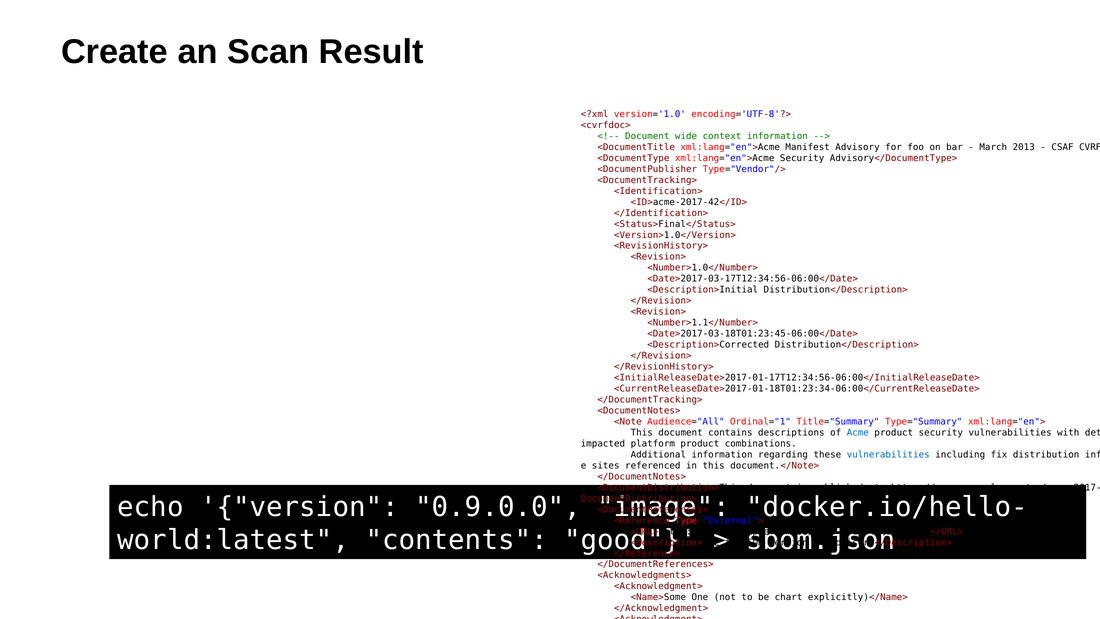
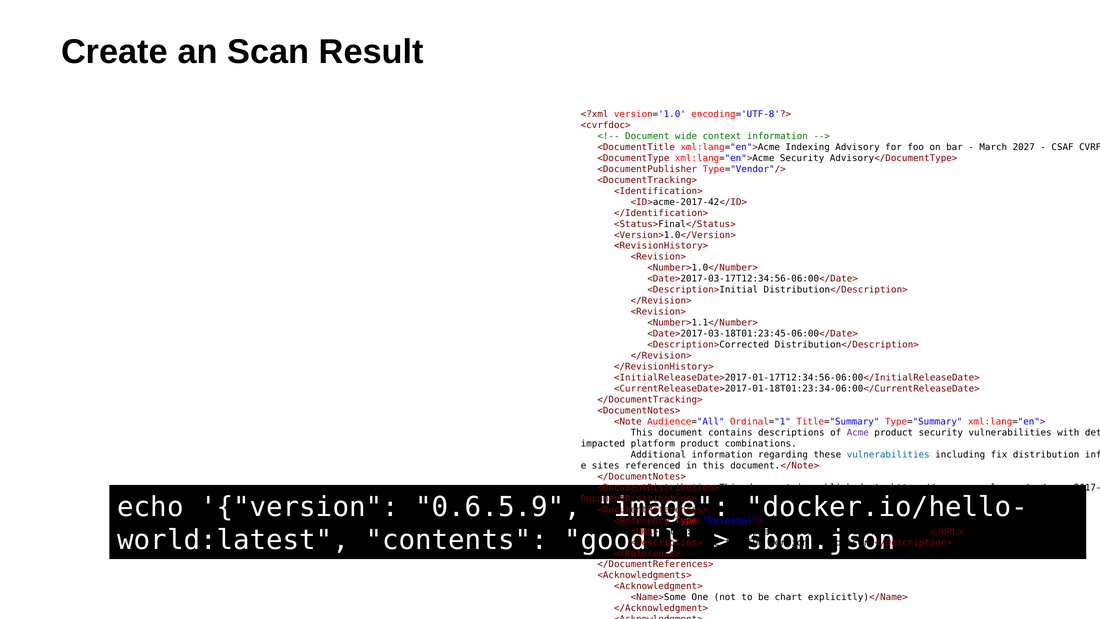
Manifest: Manifest -> Indexing
2013: 2013 -> 2027
Acme at (858, 433) colour: blue -> purple
0.9.0.0: 0.9.0.0 -> 0.6.5.9
